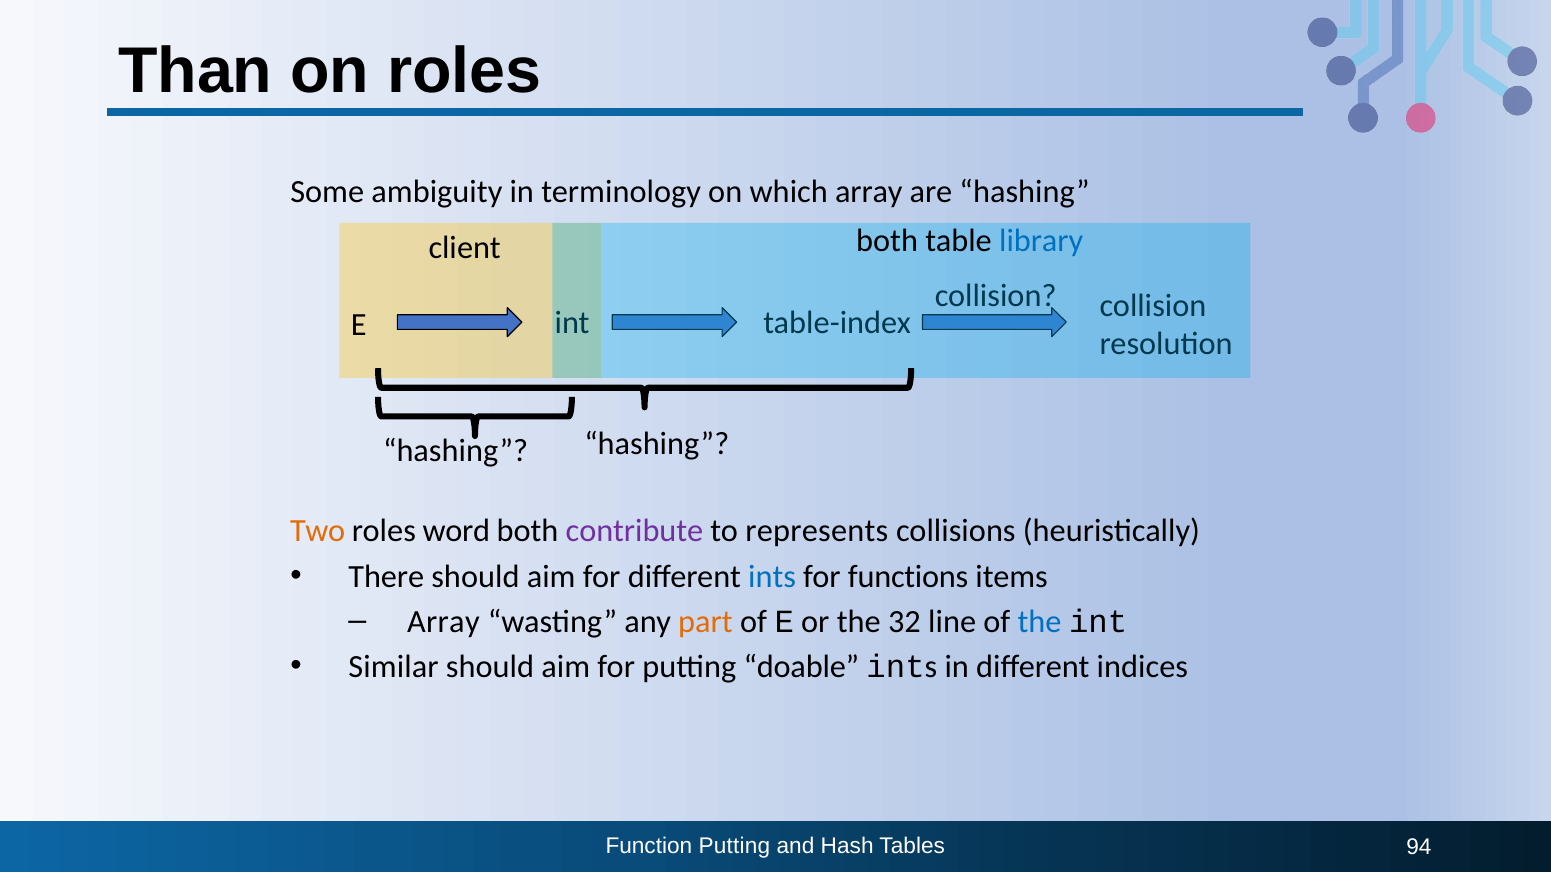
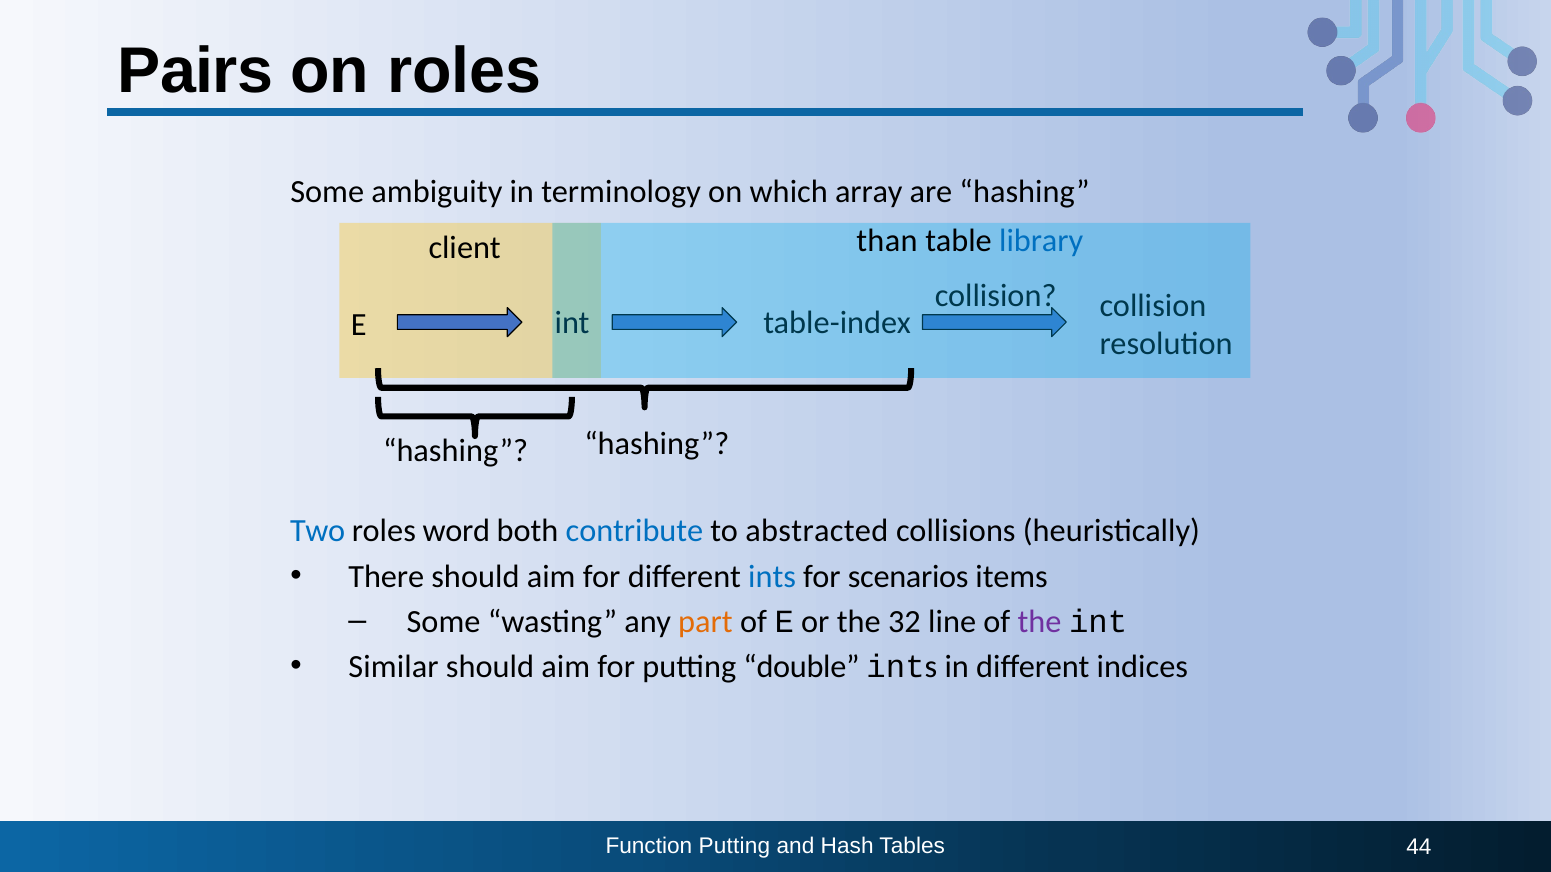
Than: Than -> Pairs
client both: both -> than
Two colour: orange -> blue
contribute colour: purple -> blue
represents: represents -> abstracted
functions: functions -> scenarios
Array at (443, 622): Array -> Some
the at (1040, 622) colour: blue -> purple
doable: doable -> double
94: 94 -> 44
